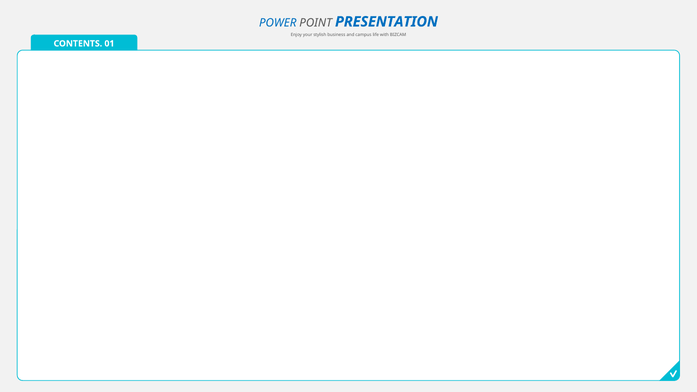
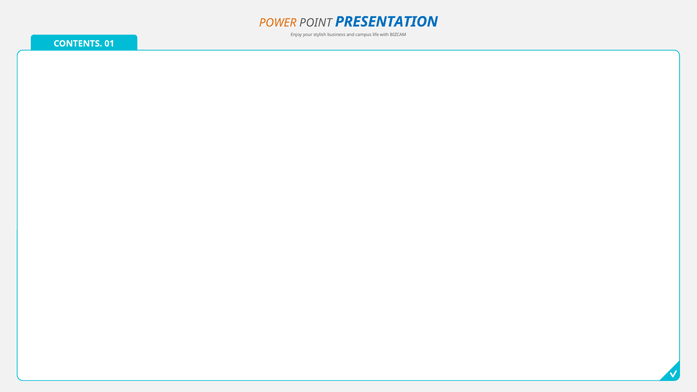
POWER colour: blue -> orange
